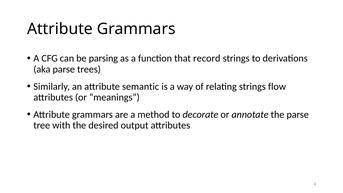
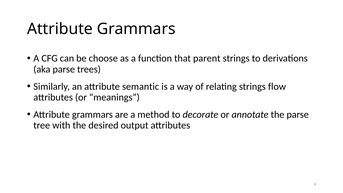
parsing: parsing -> choose
record: record -> parent
